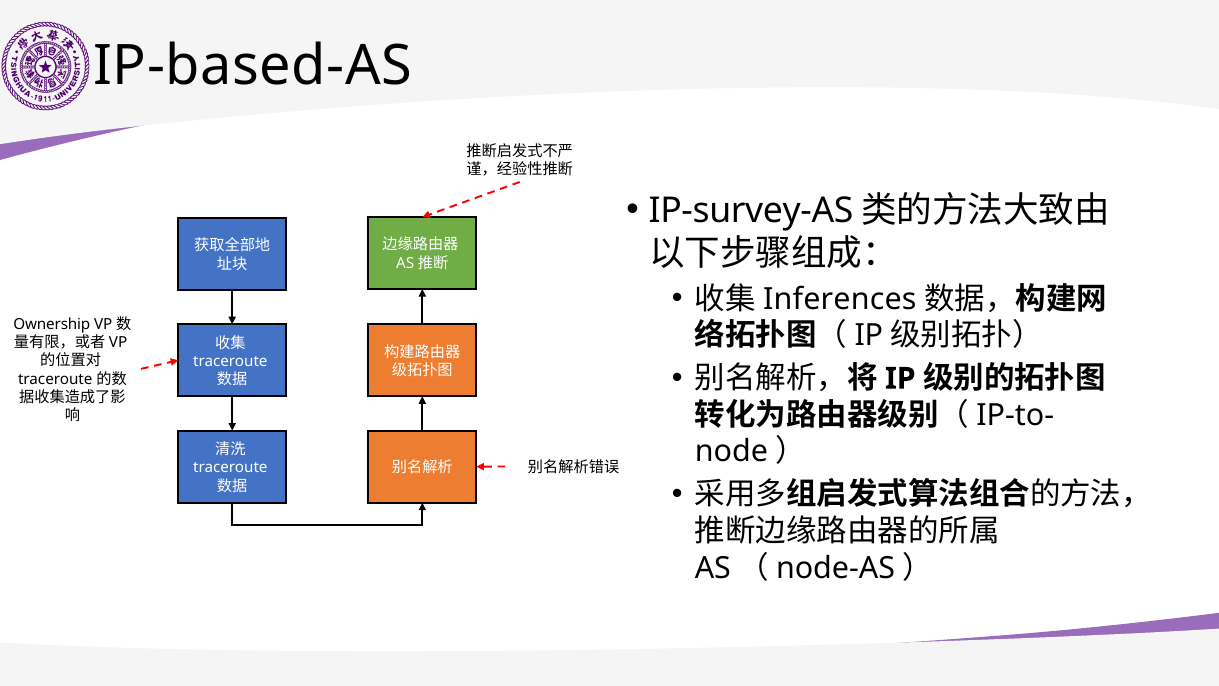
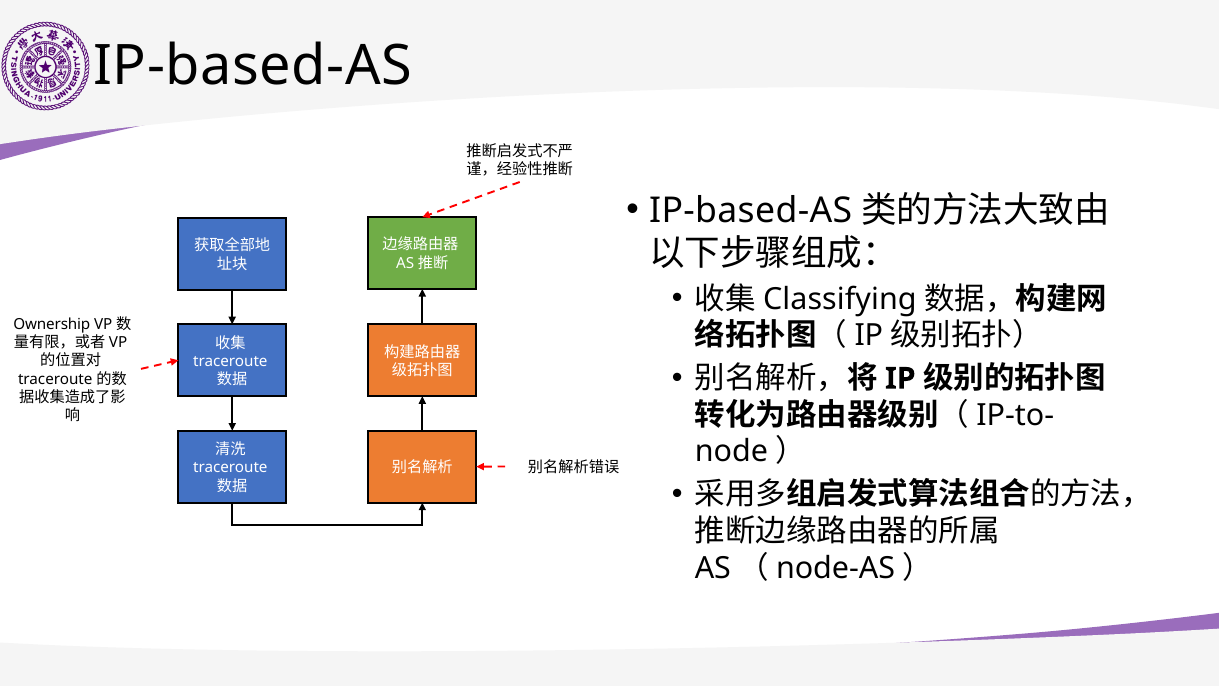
IP-survey-AS at (751, 211): IP-survey-AS -> IP-based-AS
Inferences: Inferences -> Classifying
